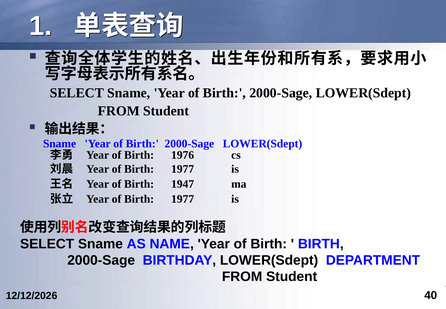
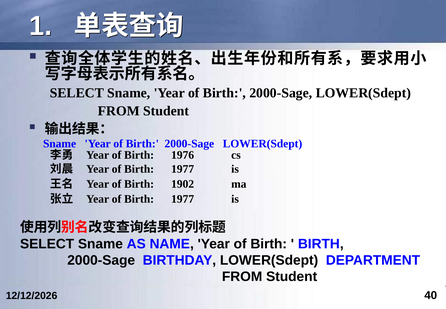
1947: 1947 -> 1902
